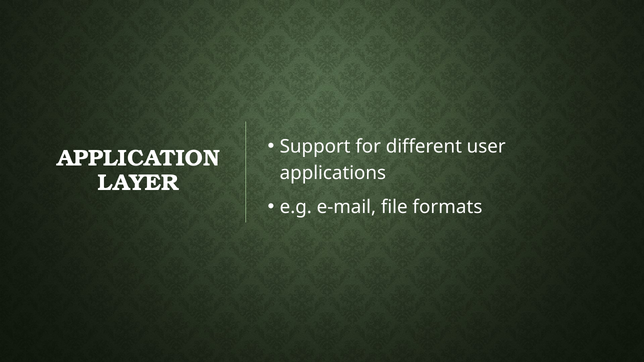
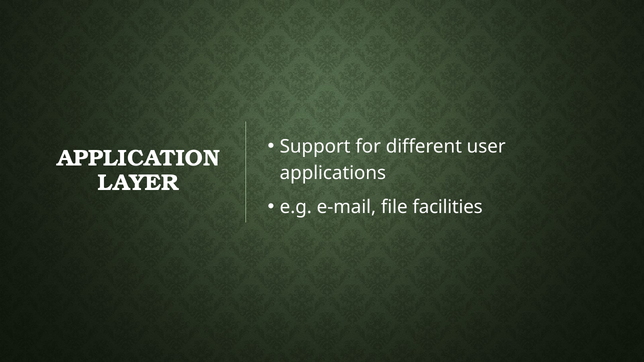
formats: formats -> facilities
